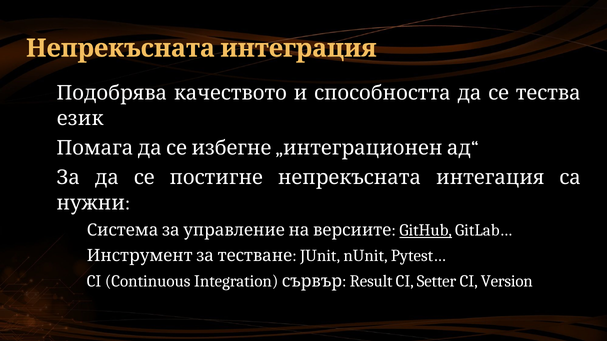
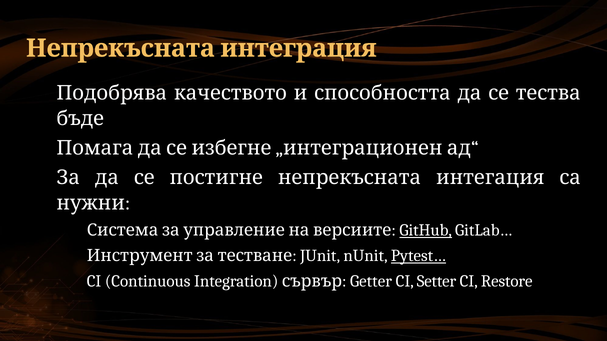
език: език -> бъде
Pytest… underline: none -> present
Result: Result -> Getter
Version: Version -> Restore
